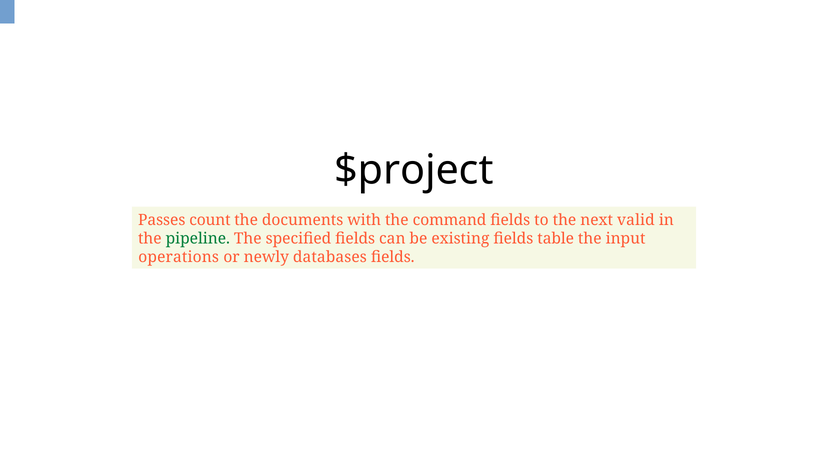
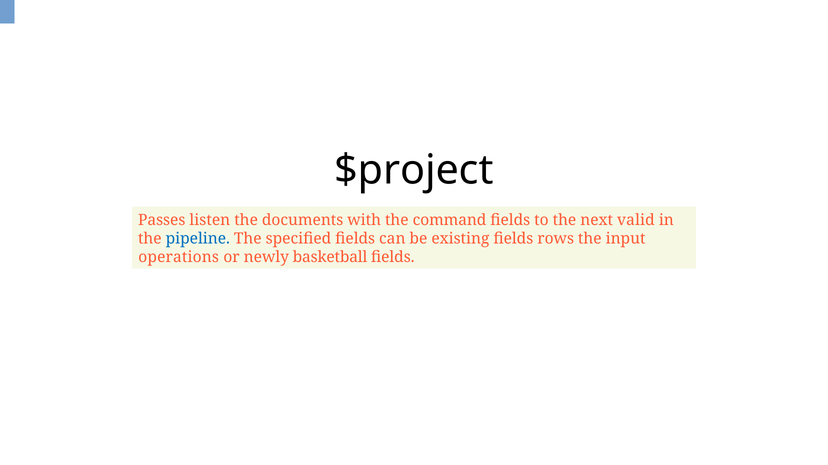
count: count -> listen
pipeline colour: green -> blue
table: table -> rows
databases: databases -> basketball
